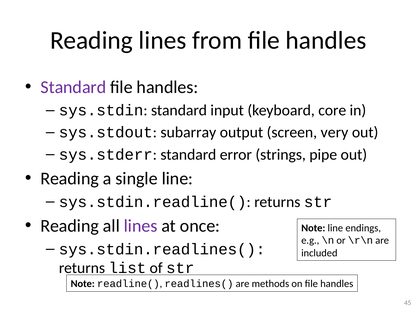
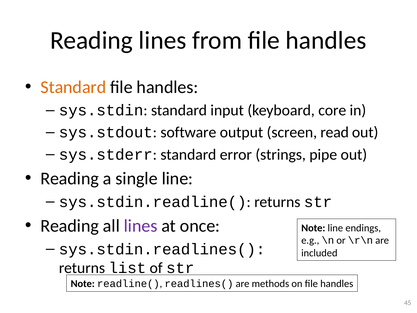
Standard at (73, 87) colour: purple -> orange
subarray: subarray -> software
very: very -> read
